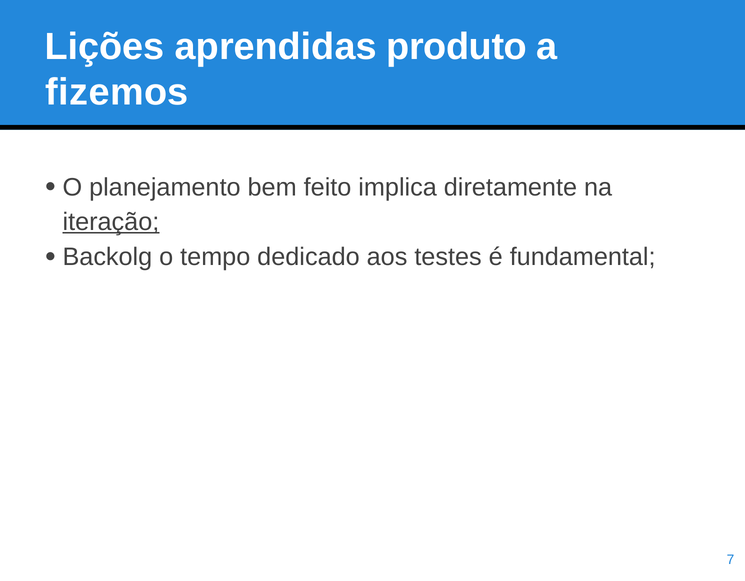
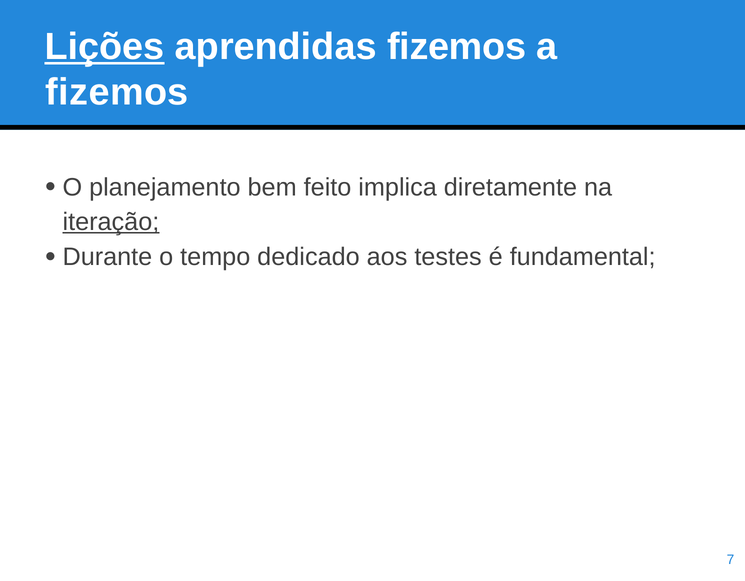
Lições underline: none -> present
aprendidas produto: produto -> fizemos
Backolg: Backolg -> Durante
